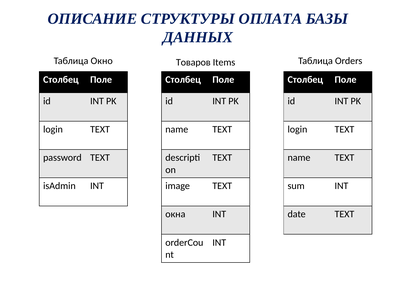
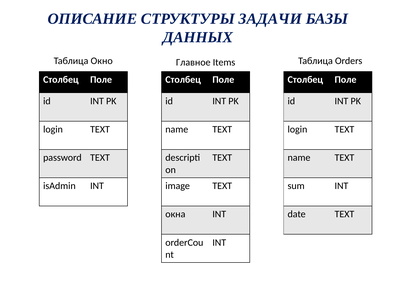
ОПЛАТА: ОПЛАТА -> ЗАДАЧИ
Товаров: Товаров -> Главное
